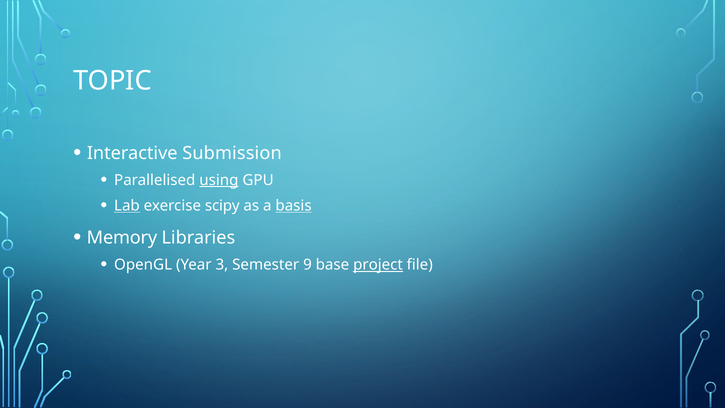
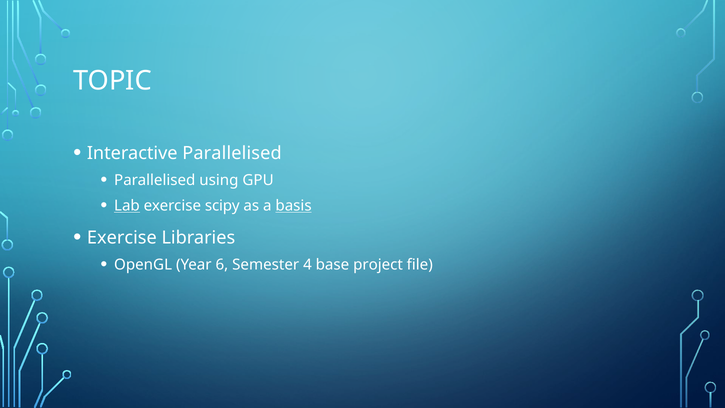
Interactive Submission: Submission -> Parallelised
using underline: present -> none
Memory at (122, 238): Memory -> Exercise
3: 3 -> 6
9: 9 -> 4
project underline: present -> none
